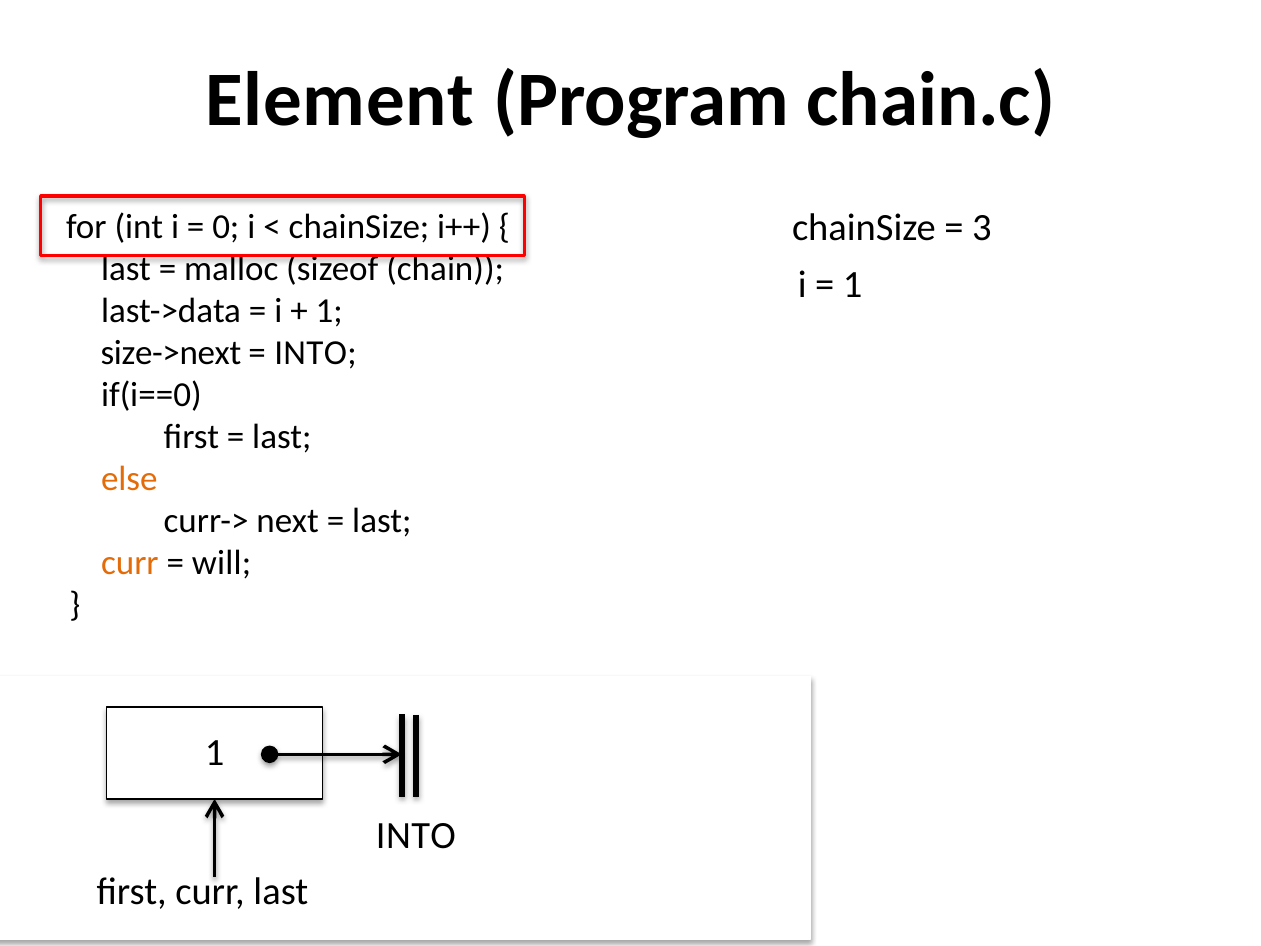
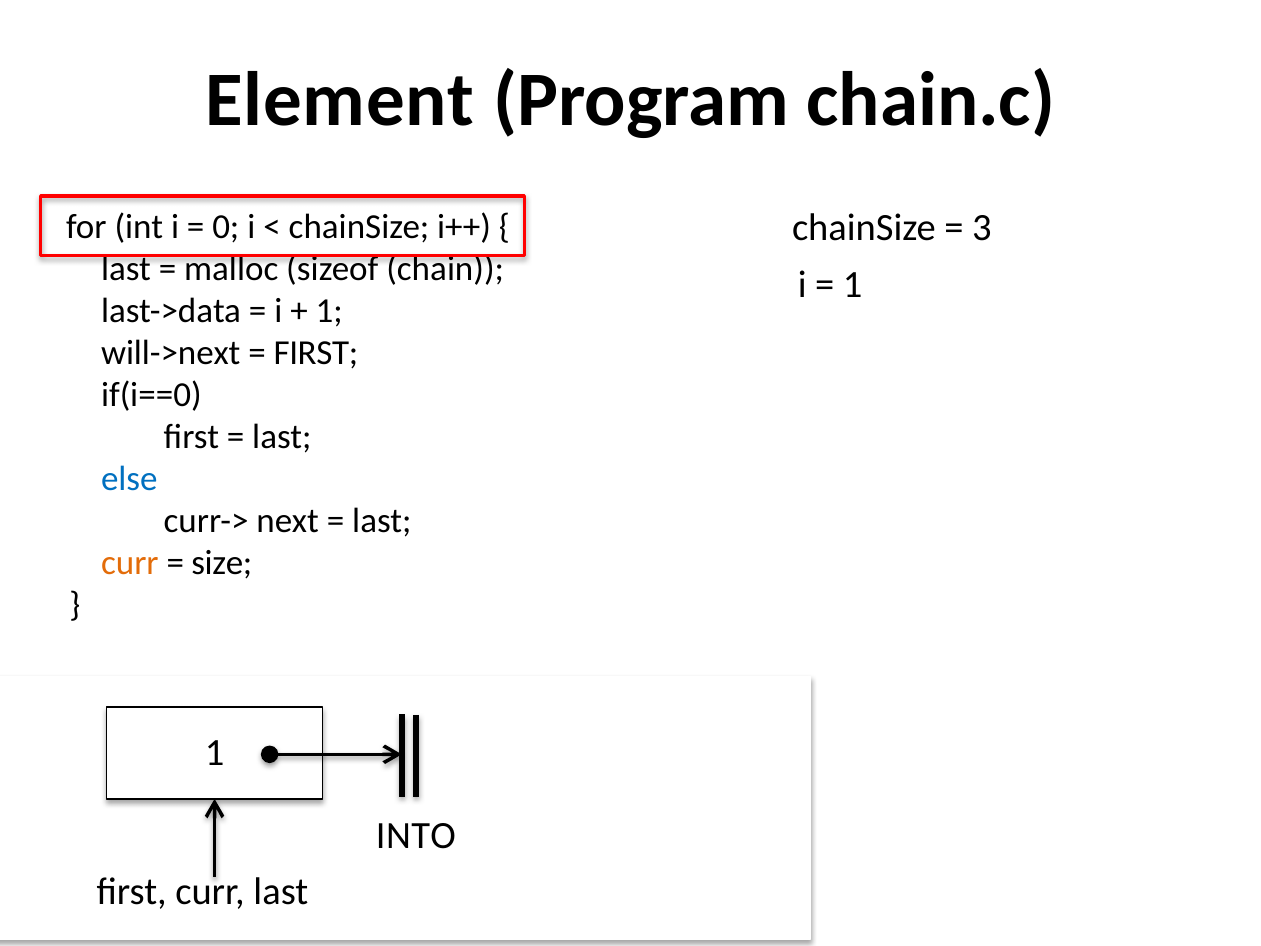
size->next: size->next -> will->next
INTO at (315, 353): INTO -> FIRST
else colour: orange -> blue
will: will -> size
